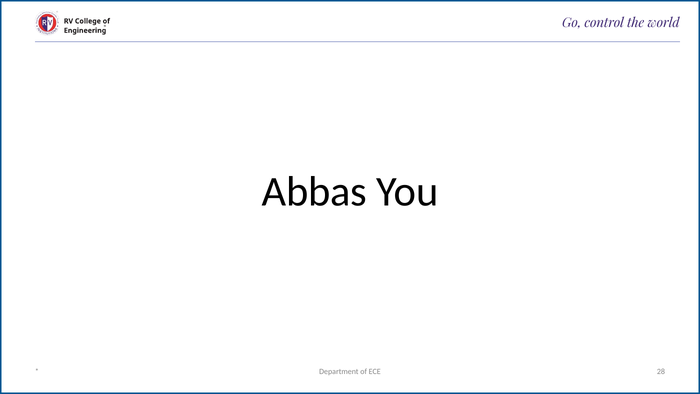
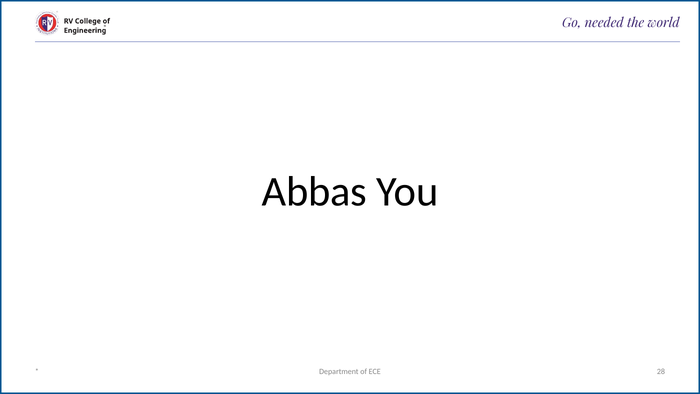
control: control -> needed
